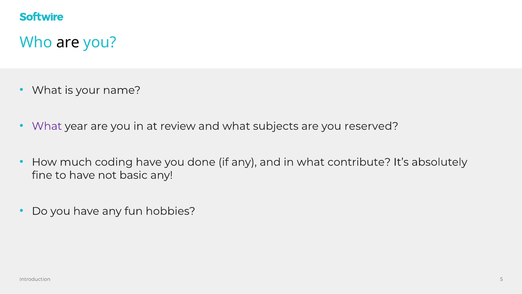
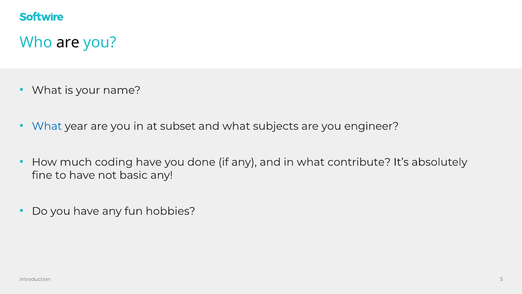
What at (47, 126) colour: purple -> blue
review: review -> subset
reserved: reserved -> engineer
